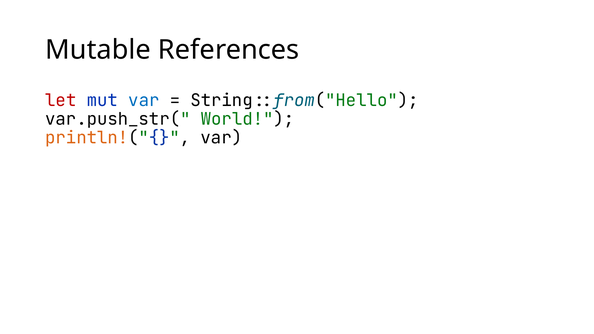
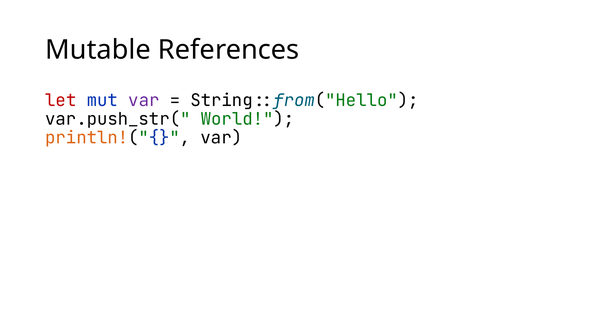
var at (144, 100) colour: blue -> purple
